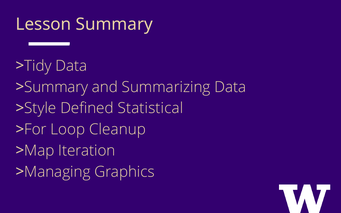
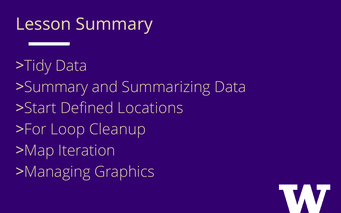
Style: Style -> Start
Statistical: Statistical -> Locations
